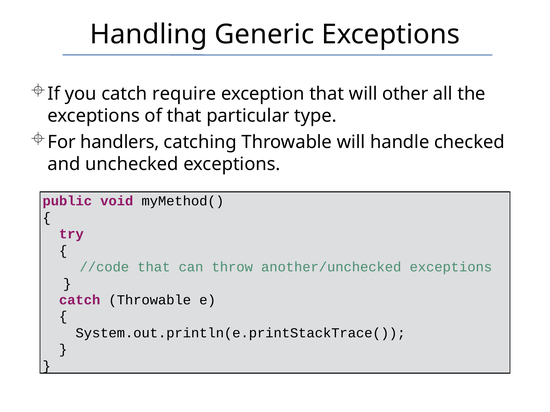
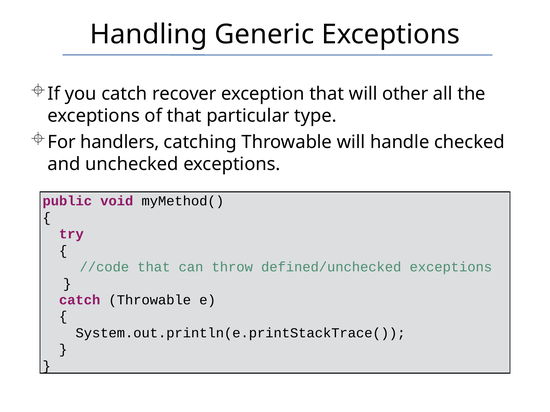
require: require -> recover
another/unchecked: another/unchecked -> defined/unchecked
